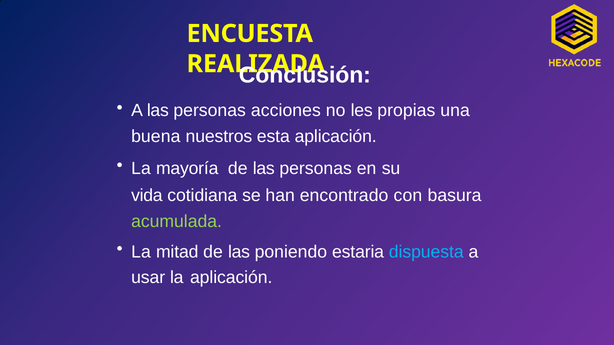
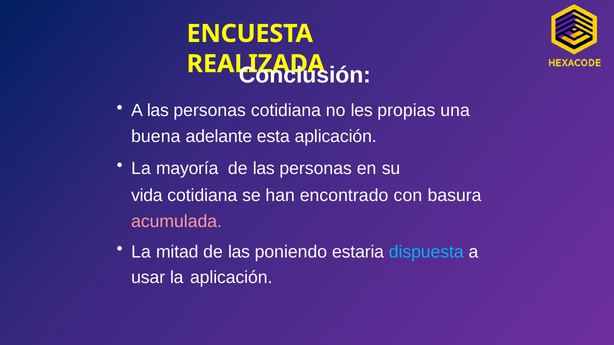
personas acciones: acciones -> cotidiana
nuestros: nuestros -> adelante
acumulada colour: light green -> pink
